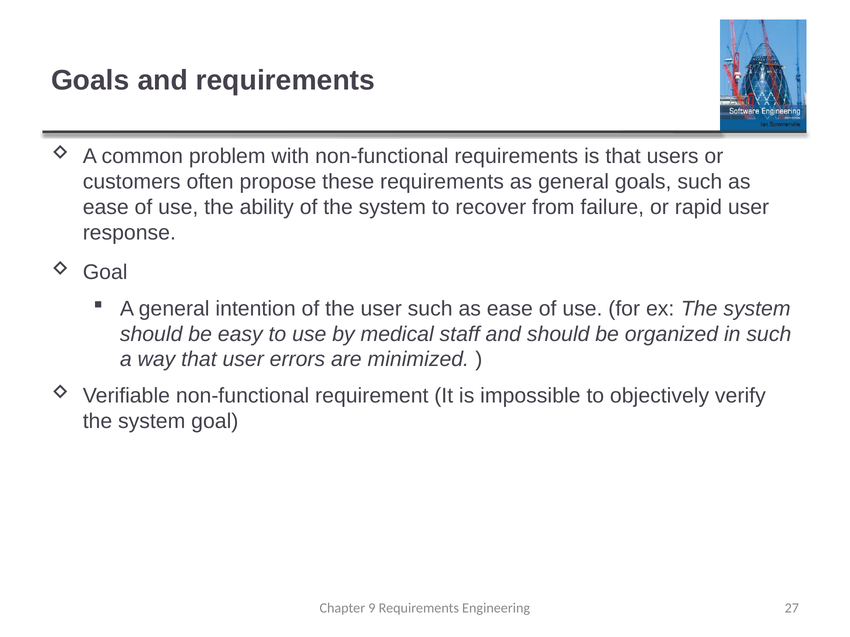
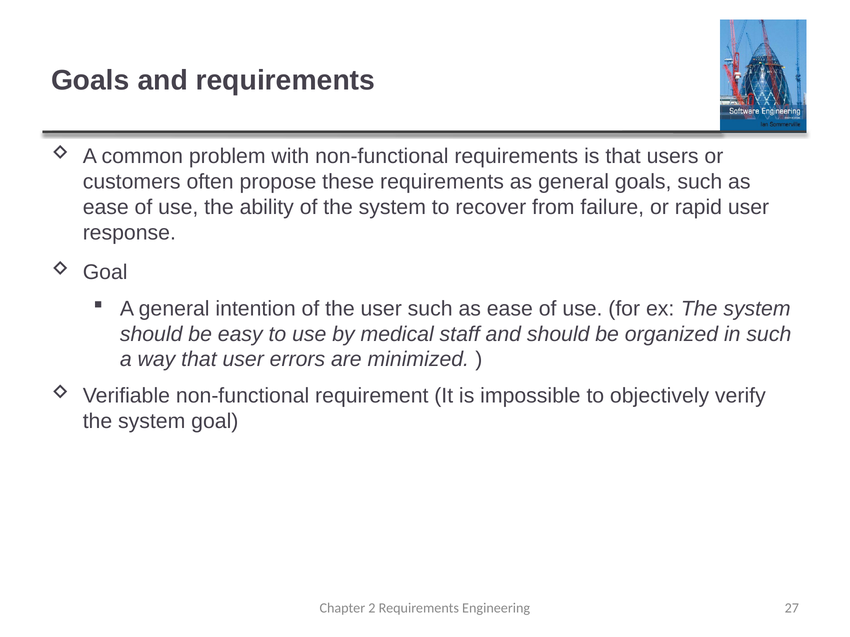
9: 9 -> 2
